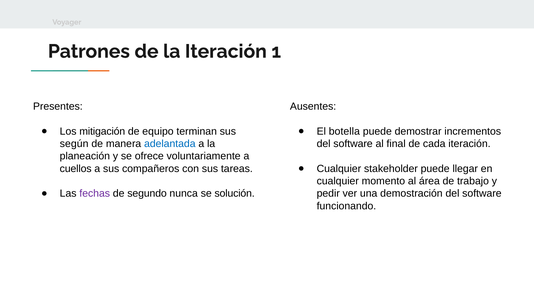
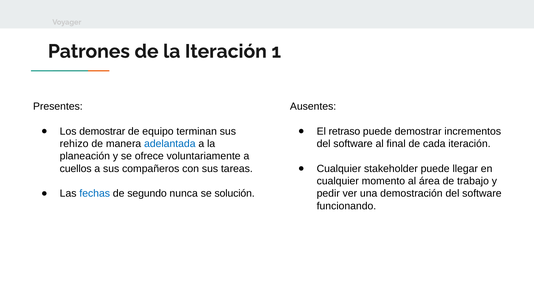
Los mitigación: mitigación -> demostrar
botella: botella -> retraso
según: según -> rehizo
fechas colour: purple -> blue
